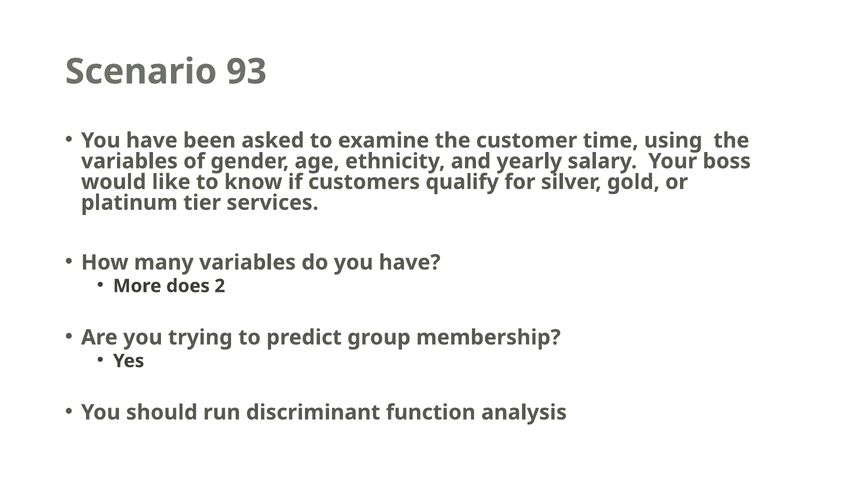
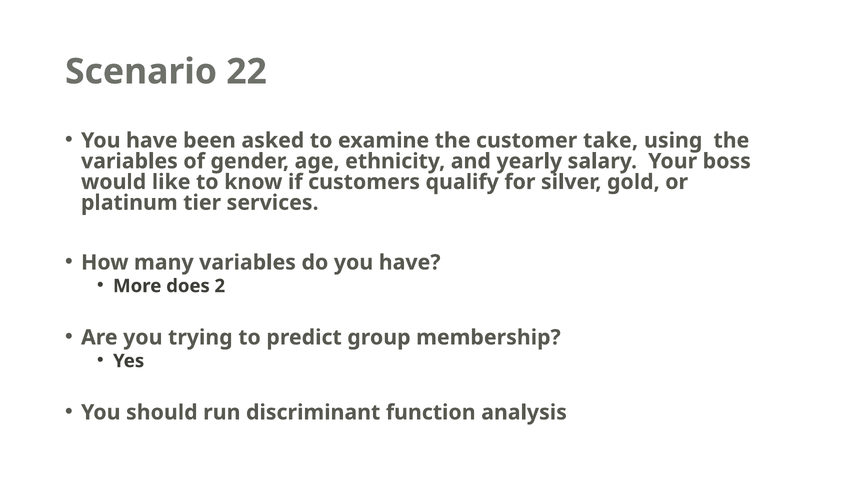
93: 93 -> 22
time: time -> take
